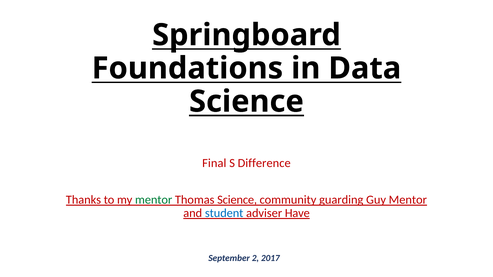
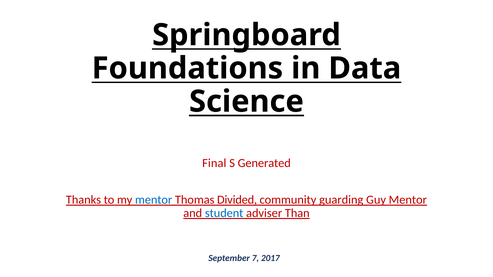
Difference: Difference -> Generated
mentor at (154, 200) colour: green -> blue
Thomas Science: Science -> Divided
Have: Have -> Than
2: 2 -> 7
